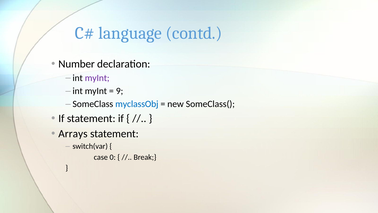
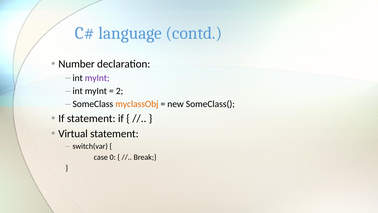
9: 9 -> 2
myclassObj colour: blue -> orange
Arrays: Arrays -> Virtual
